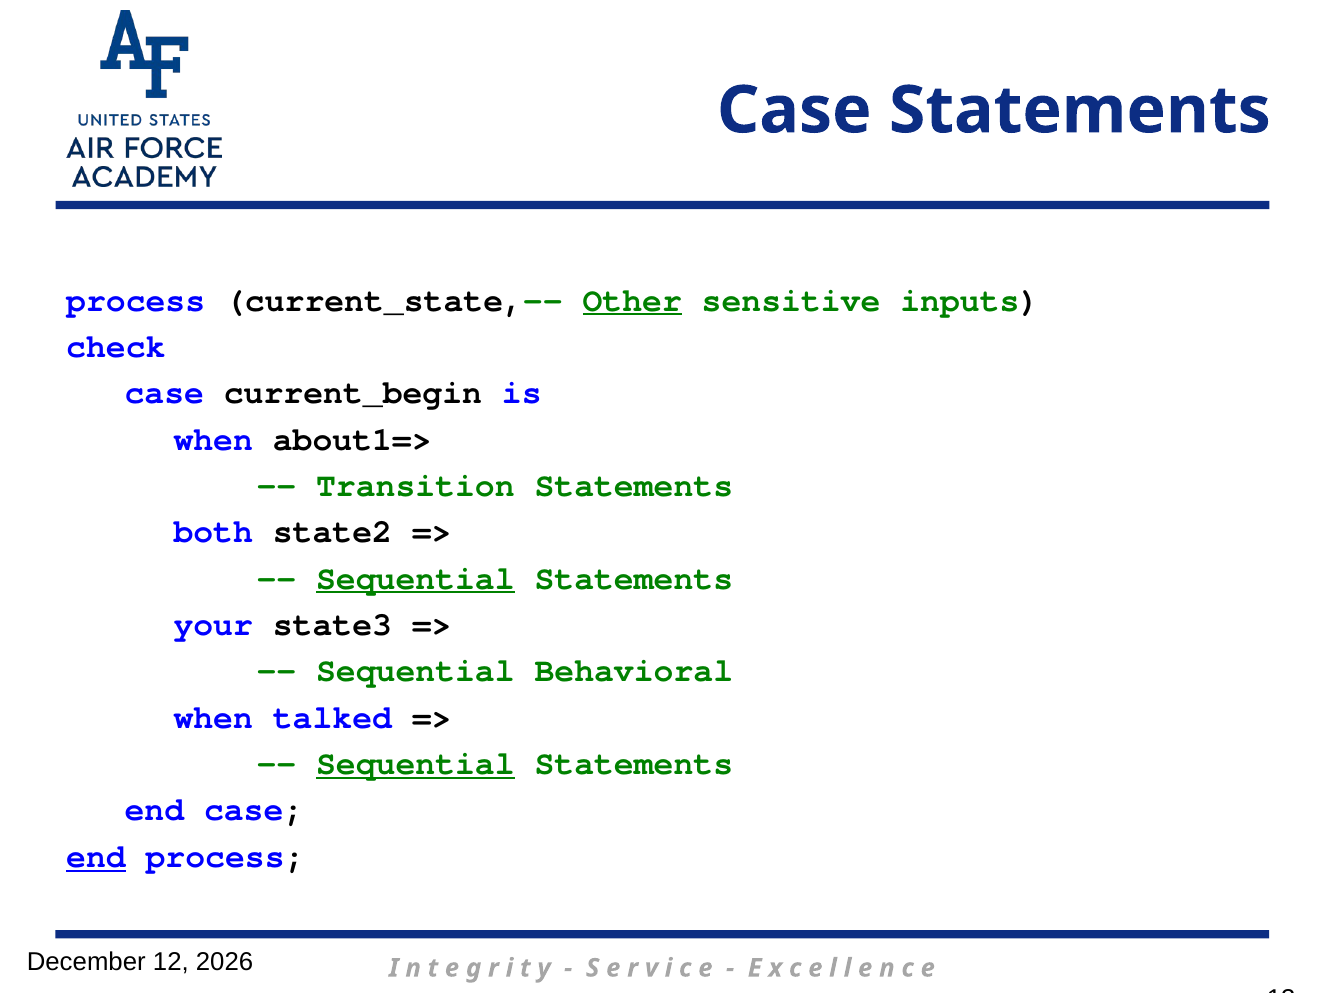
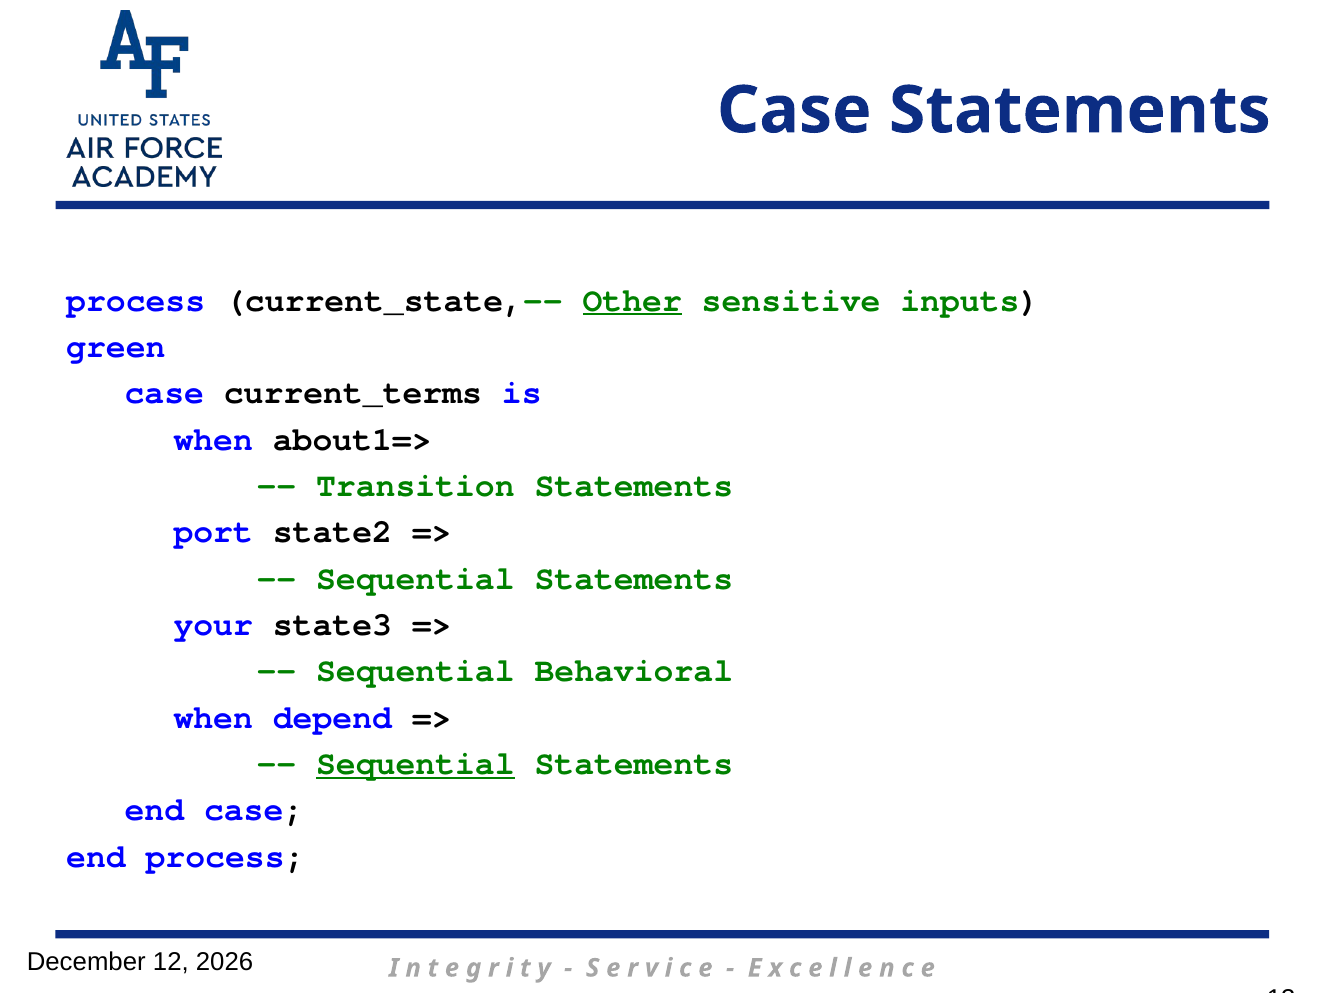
check: check -> green
current_begin: current_begin -> current_terms
both: both -> port
Sequential at (415, 578) underline: present -> none
talked: talked -> depend
end at (96, 856) underline: present -> none
